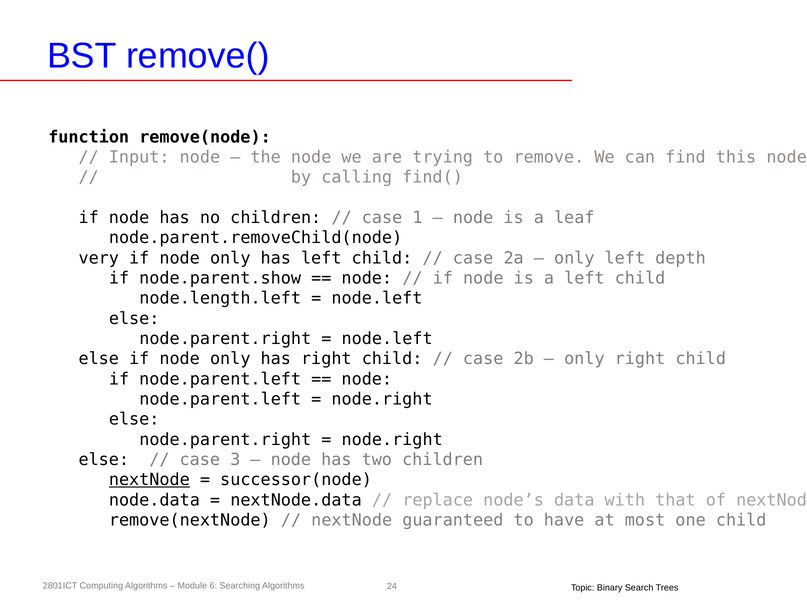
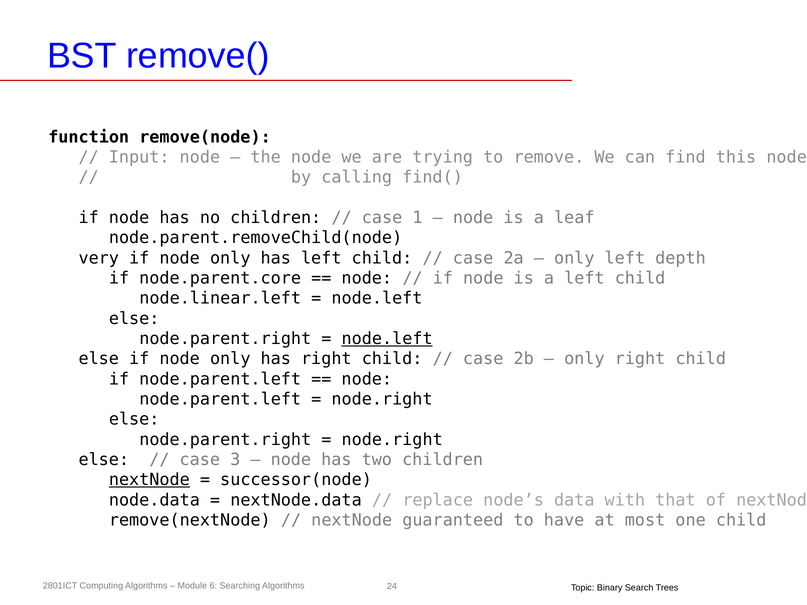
node.parent.show: node.parent.show -> node.parent.core
node.length.left: node.length.left -> node.linear.left
node.left at (387, 339) underline: none -> present
